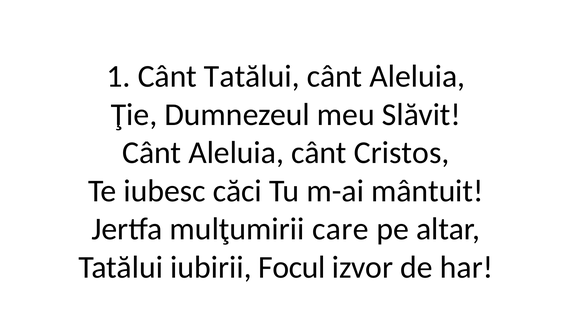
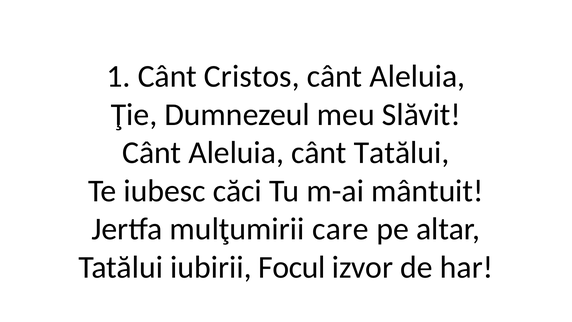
Cânt Tatălui: Tatălui -> Cristos
cânt Cristos: Cristos -> Tatălui
